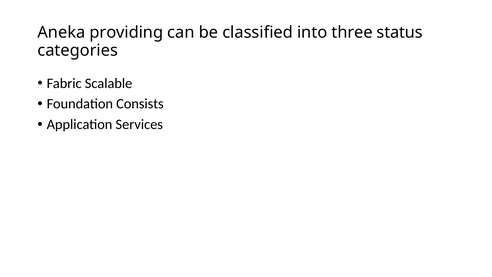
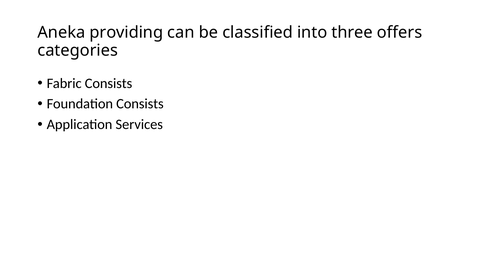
status: status -> offers
Fabric Scalable: Scalable -> Consists
